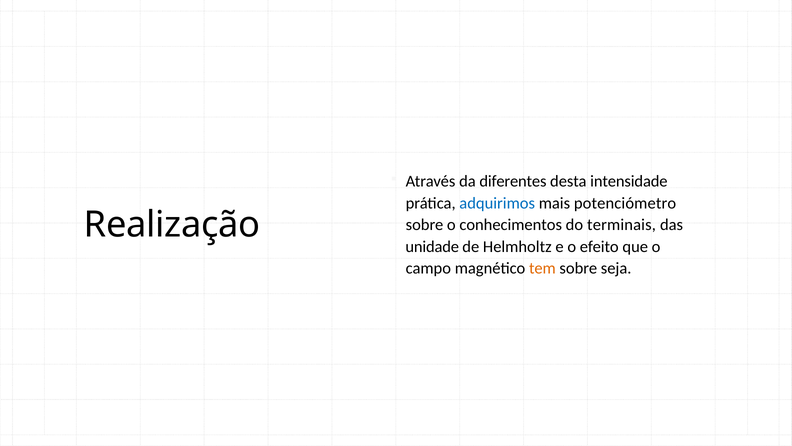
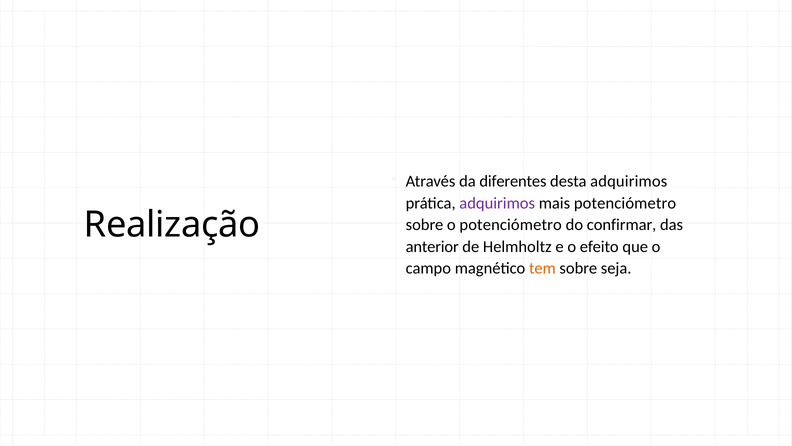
desta intensidade: intensidade -> adquirimos
adquirimos at (497, 203) colour: blue -> purple
o conhecimentos: conhecimentos -> potenciómetro
terminais: terminais -> confirmar
unidade: unidade -> anterior
